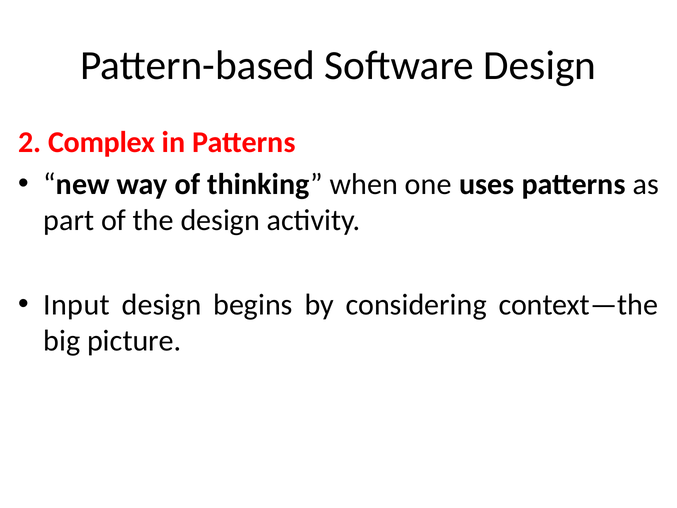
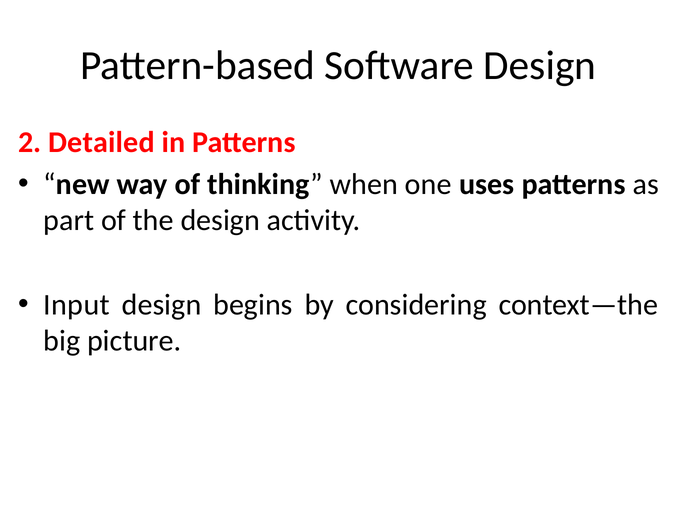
Complex: Complex -> Detailed
